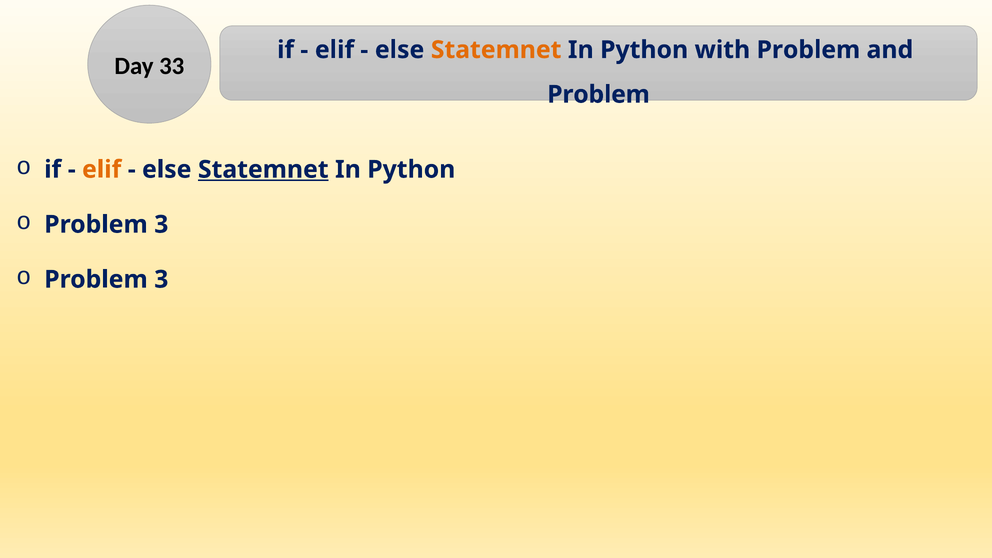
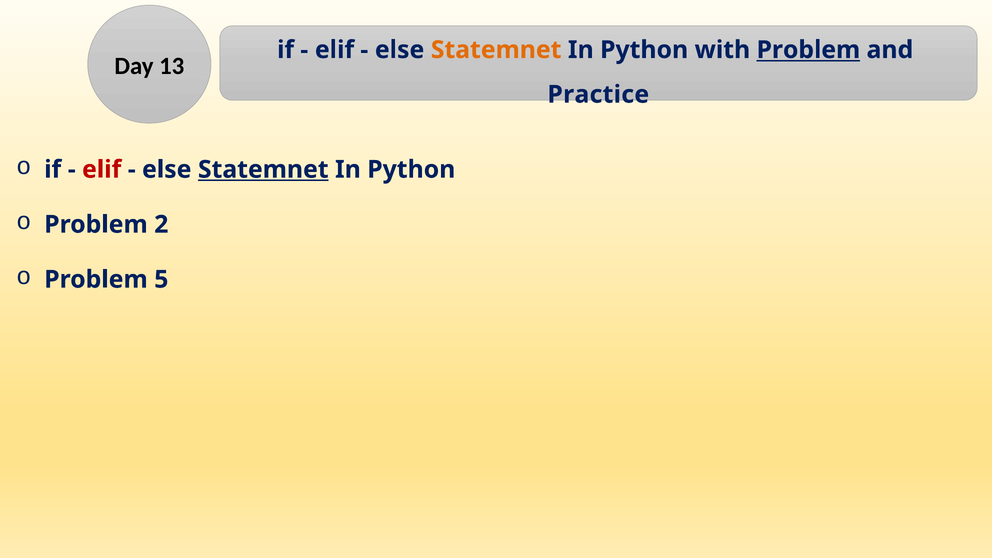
Problem at (808, 50) underline: none -> present
33: 33 -> 13
Problem at (599, 95): Problem -> Practice
elif at (102, 170) colour: orange -> red
3 at (161, 225): 3 -> 2
3 at (161, 279): 3 -> 5
